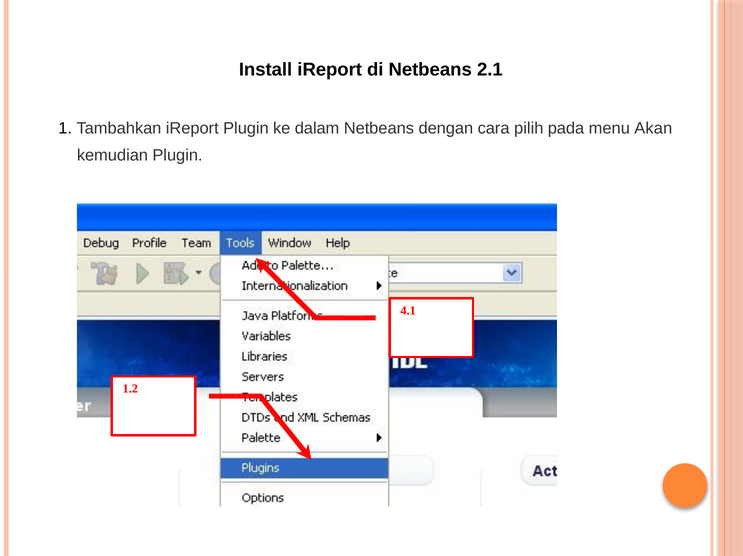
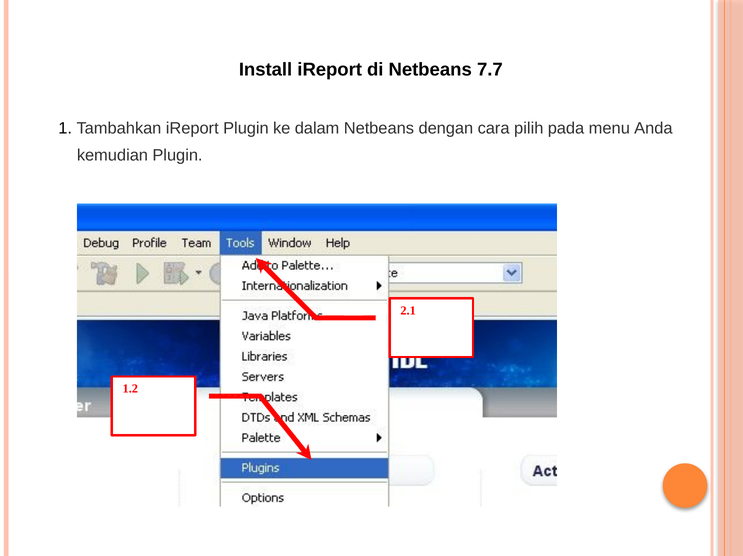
2.1: 2.1 -> 7.7
Akan: Akan -> Anda
4.1: 4.1 -> 2.1
